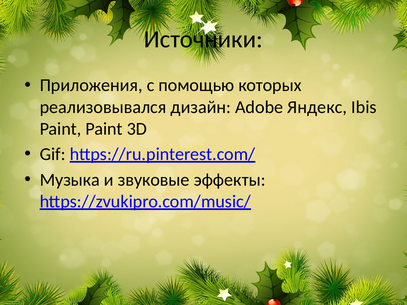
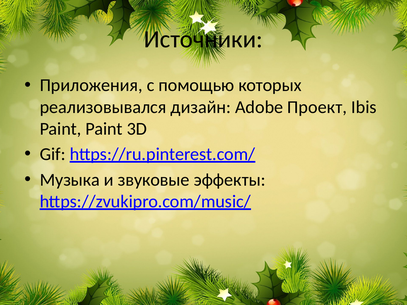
Яндекс: Яндекс -> Проект
